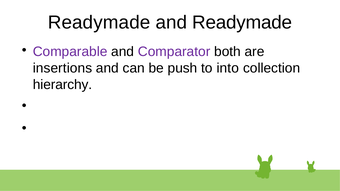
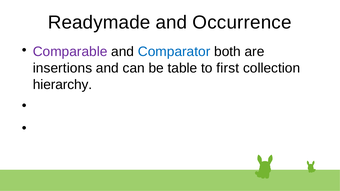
and Readymade: Readymade -> Occurrence
Comparator colour: purple -> blue
push: push -> table
into: into -> first
